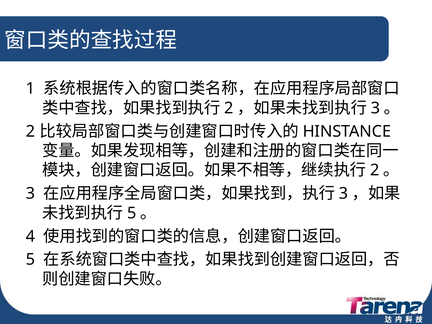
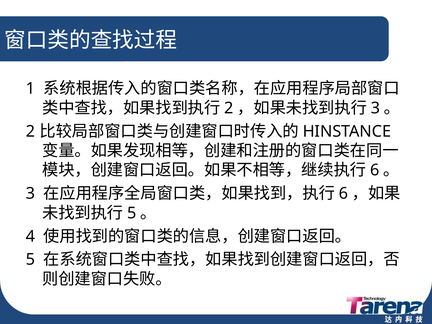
2 at (375, 170): 2 -> 6
3 at (343, 194): 3 -> 6
